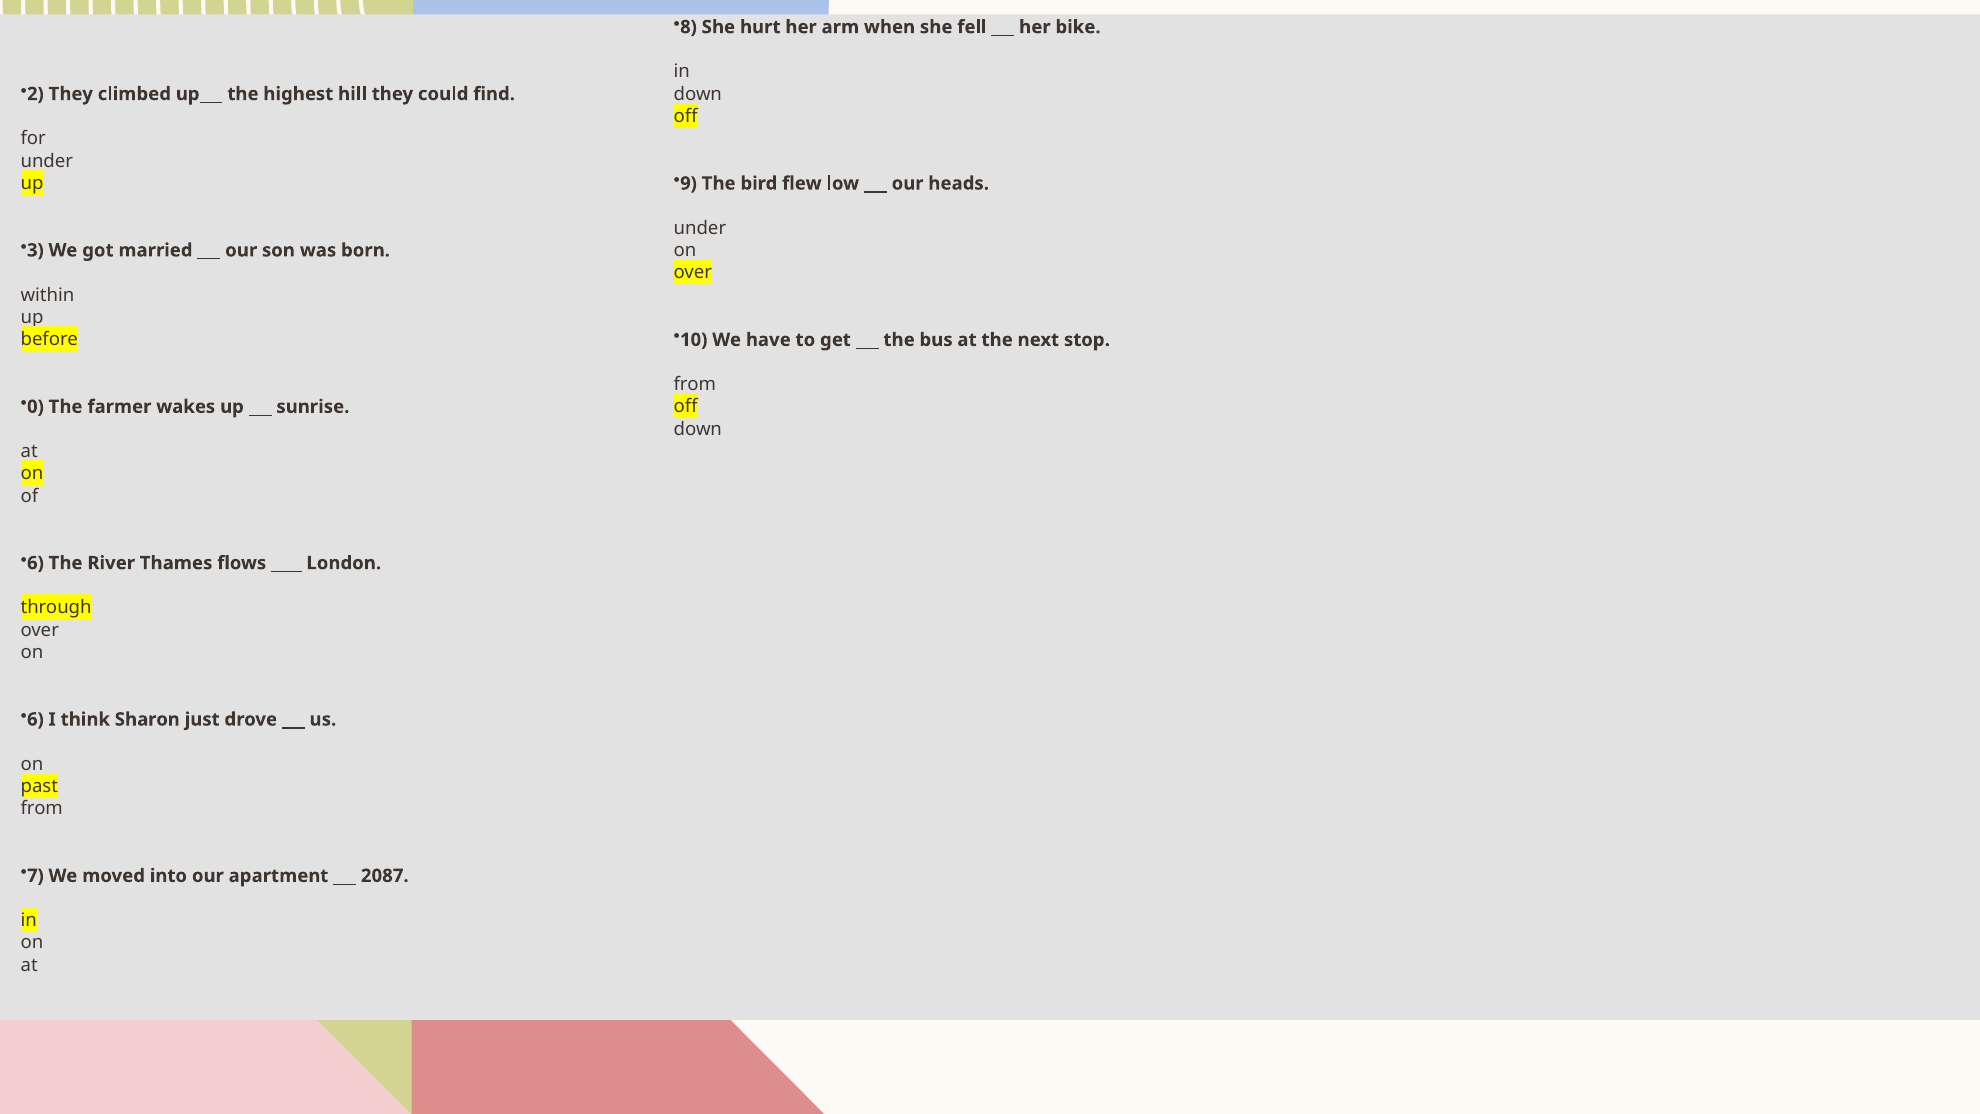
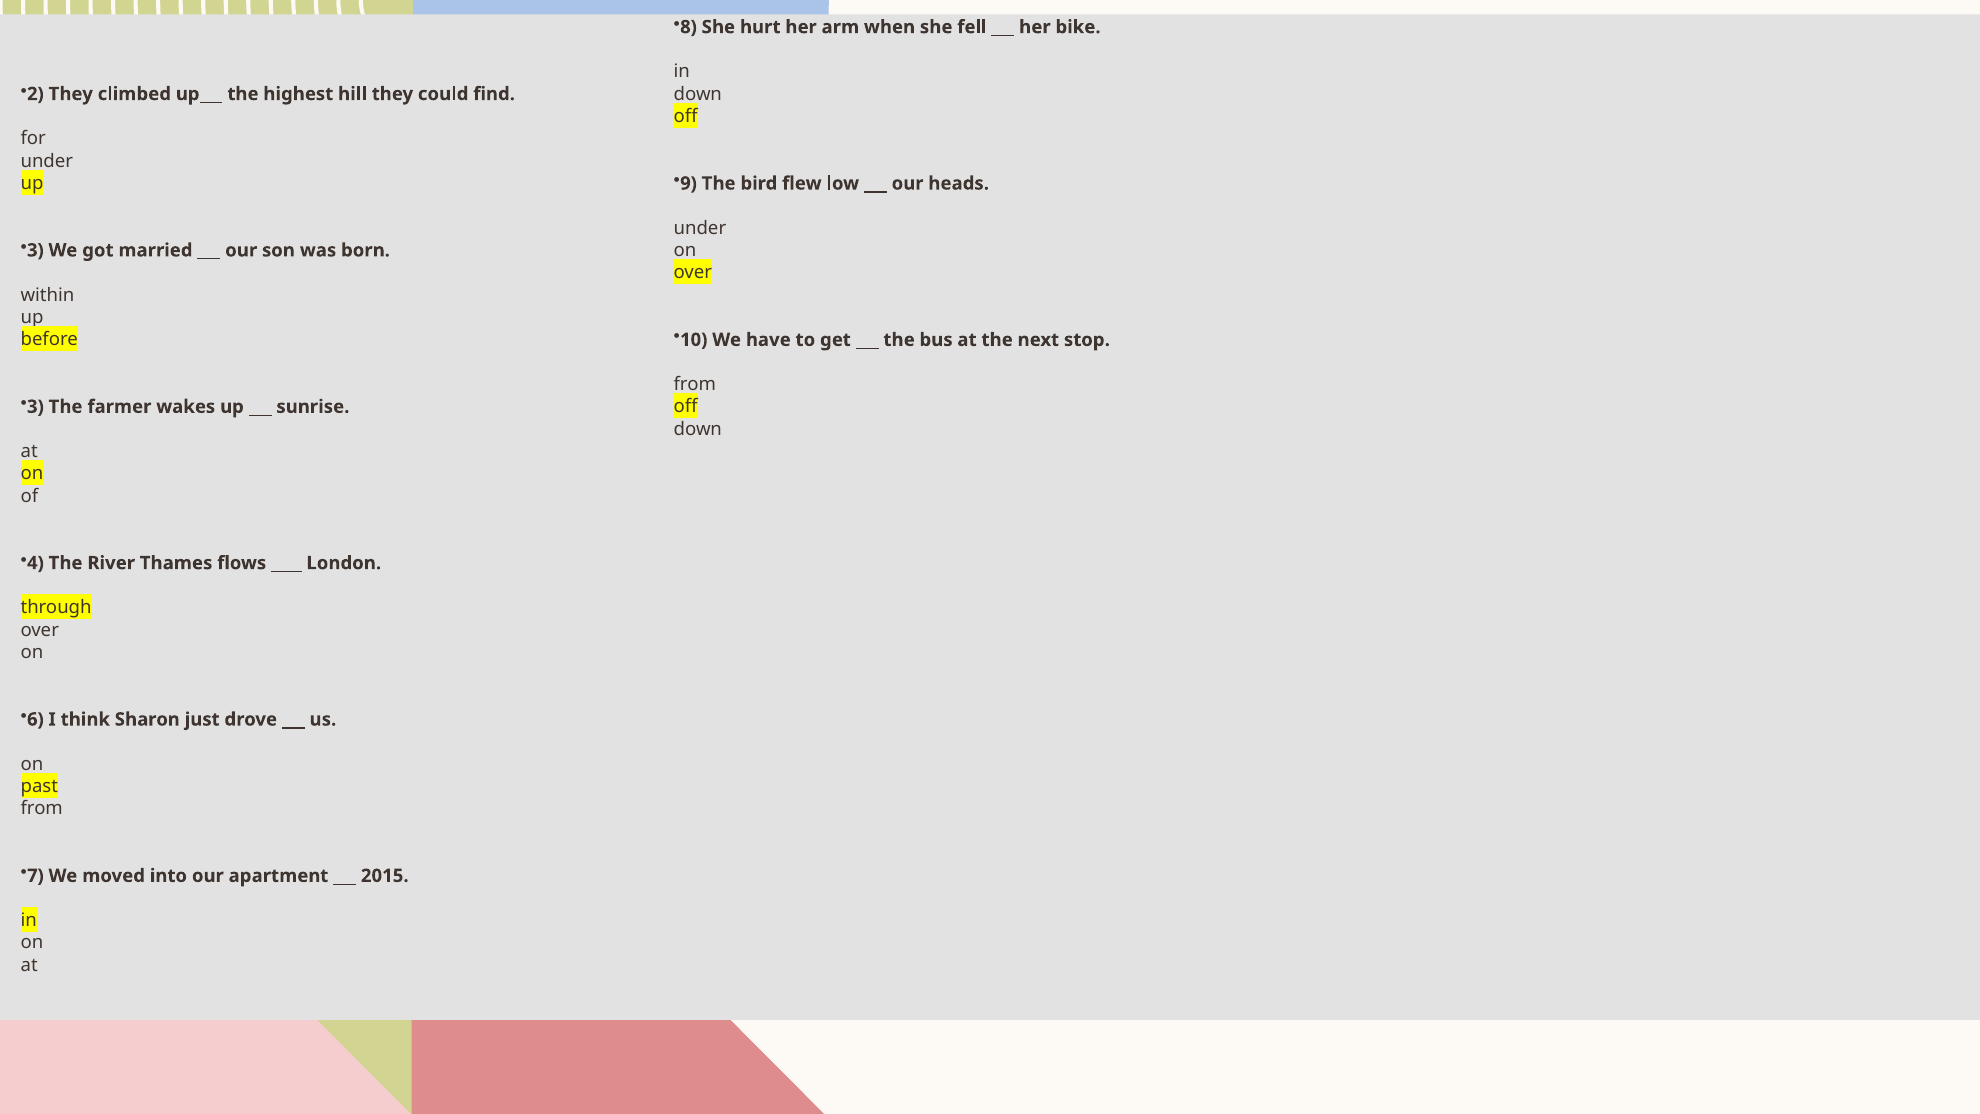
0 at (35, 407): 0 -> 3
6 at (35, 563): 6 -> 4
2087: 2087 -> 2015
